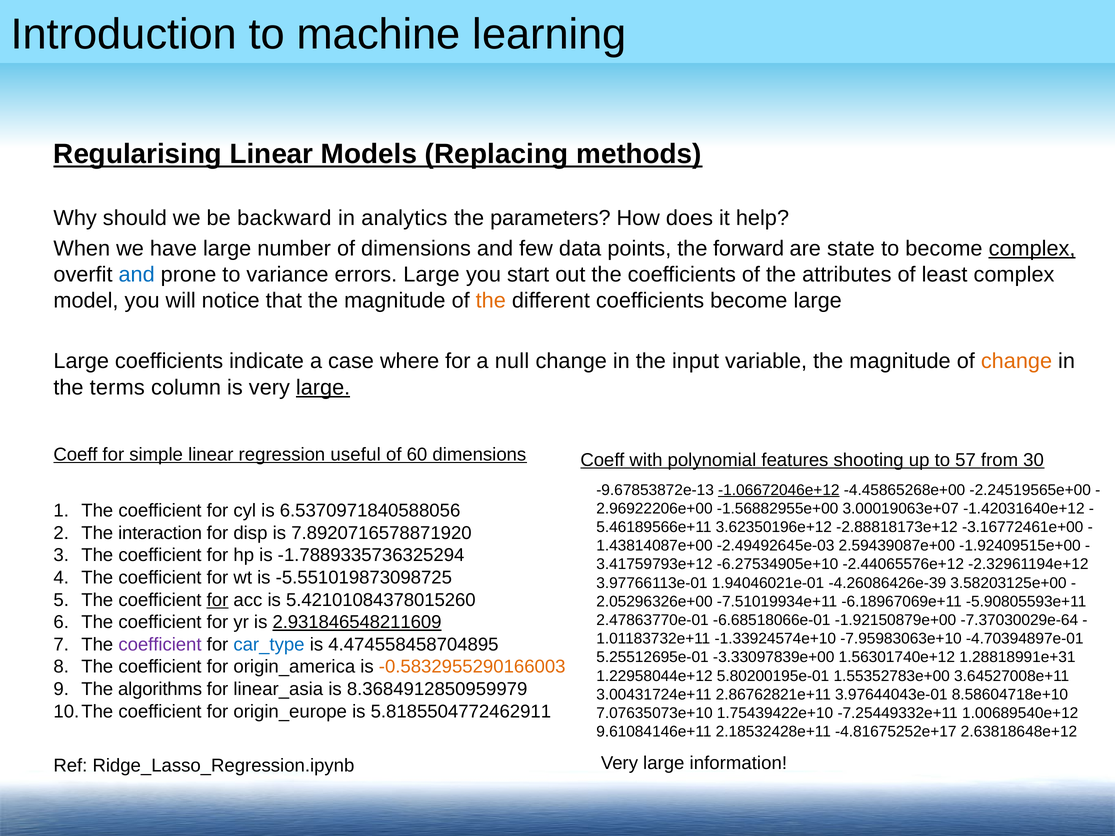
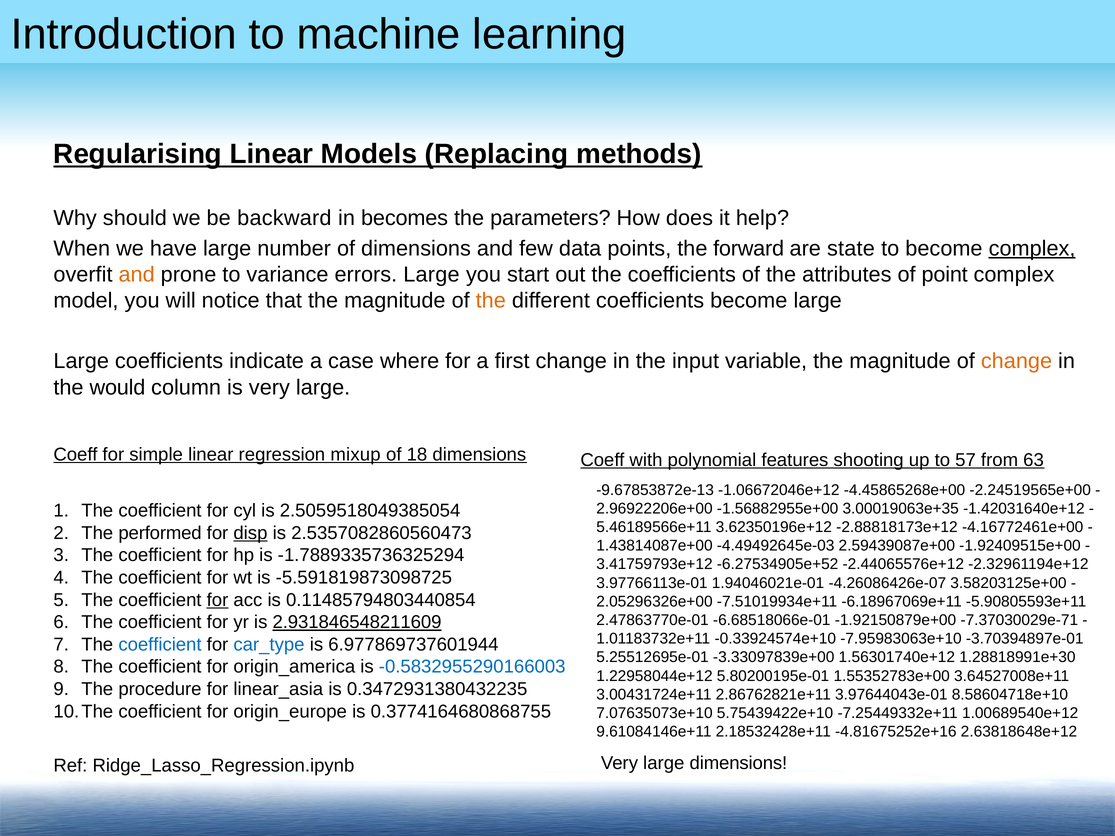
analytics: analytics -> becomes
and at (137, 275) colour: blue -> orange
least: least -> point
null: null -> first
terms: terms -> would
large at (323, 387) underline: present -> none
useful: useful -> mixup
60: 60 -> 18
30: 30 -> 63
-1.06672046e+12 underline: present -> none
3.00019063e+07: 3.00019063e+07 -> 3.00019063e+35
6.5370971840588056: 6.5370971840588056 -> 2.5059518049385054
-3.16772461e+00: -3.16772461e+00 -> -4.16772461e+00
interaction: interaction -> performed
disp underline: none -> present
7.8920716578871920: 7.8920716578871920 -> 2.5357082860560473
-2.49492645e-03: -2.49492645e-03 -> -4.49492645e-03
-6.27534905e+10: -6.27534905e+10 -> -6.27534905e+52
-5.551019873098725: -5.551019873098725 -> -5.591819873098725
-4.26086426e-39: -4.26086426e-39 -> -4.26086426e-07
5.42101084378015260: 5.42101084378015260 -> 0.11485794803440854
-7.37030029e-64: -7.37030029e-64 -> -7.37030029e-71
-1.33924574e+10: -1.33924574e+10 -> -0.33924574e+10
-4.70394897e-01: -4.70394897e-01 -> -3.70394897e-01
coefficient at (160, 645) colour: purple -> blue
4.474558458704895: 4.474558458704895 -> 6.977869737601944
1.28818991e+31: 1.28818991e+31 -> 1.28818991e+30
-0.5832955290166003 colour: orange -> blue
algorithms: algorithms -> procedure
8.3684912850959979: 8.3684912850959979 -> 0.3472931380432235
5.8185504772462911: 5.8185504772462911 -> 0.3774164680868755
1.75439422e+10: 1.75439422e+10 -> 5.75439422e+10
-4.81675252e+17: -4.81675252e+17 -> -4.81675252e+16
large information: information -> dimensions
